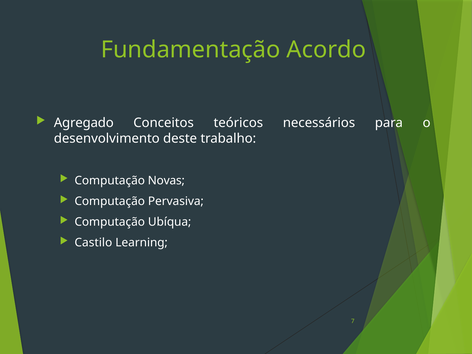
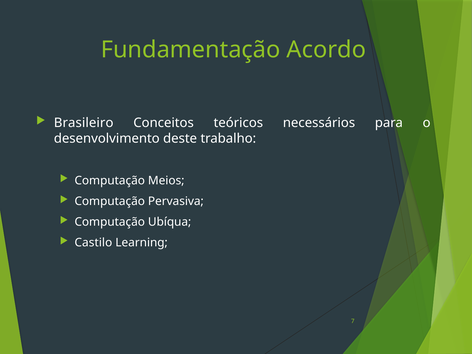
Agregado: Agregado -> Brasileiro
Novas: Novas -> Meios
